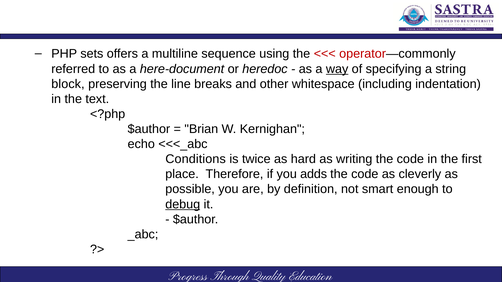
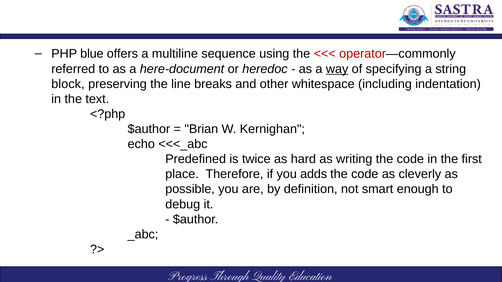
sets: sets -> blue
Conditions: Conditions -> Predefined
debug underline: present -> none
